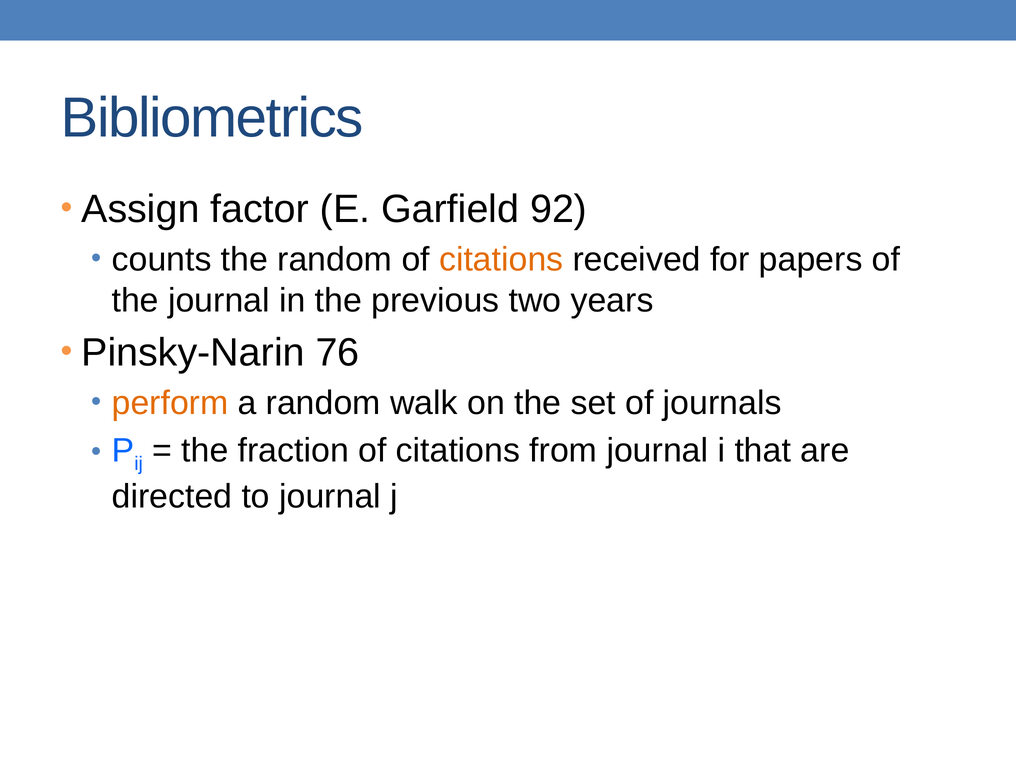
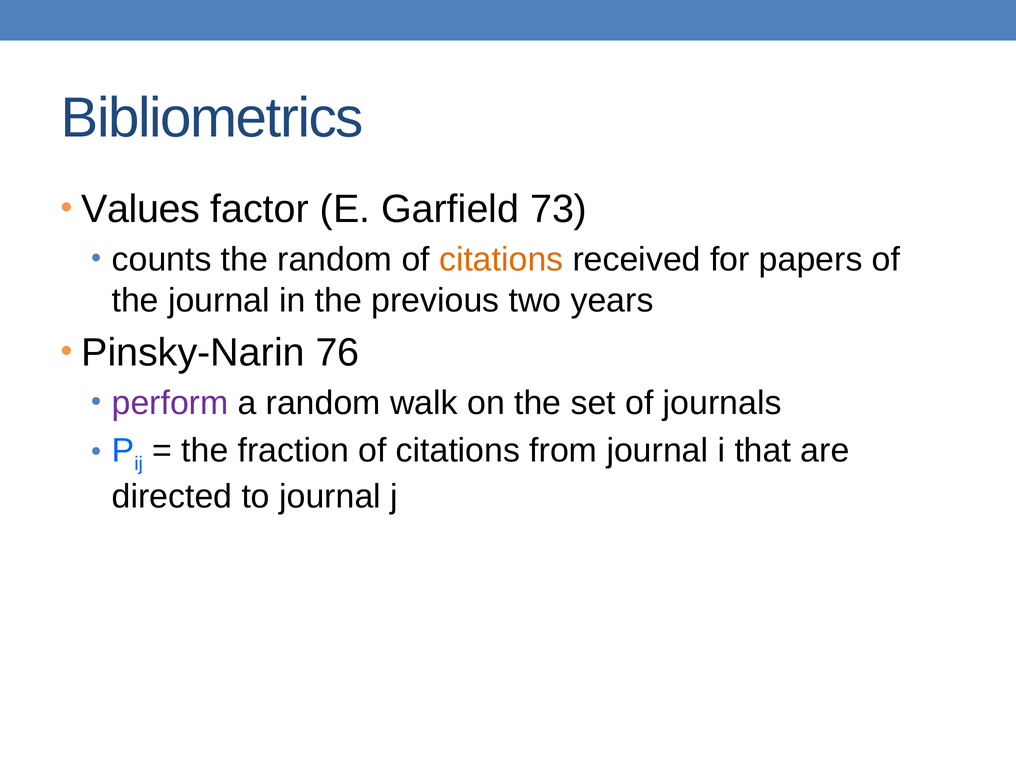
Assign: Assign -> Values
92: 92 -> 73
perform colour: orange -> purple
